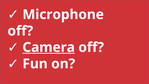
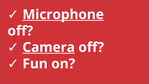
Microphone underline: none -> present
